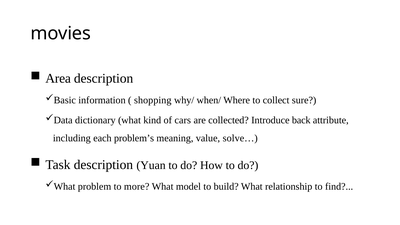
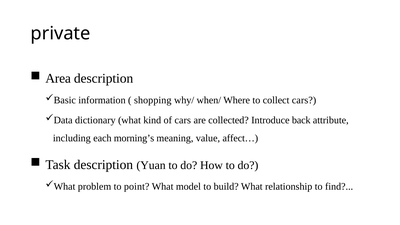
movies: movies -> private
collect sure: sure -> cars
problem’s: problem’s -> morning’s
solve…: solve… -> affect…
more: more -> point
